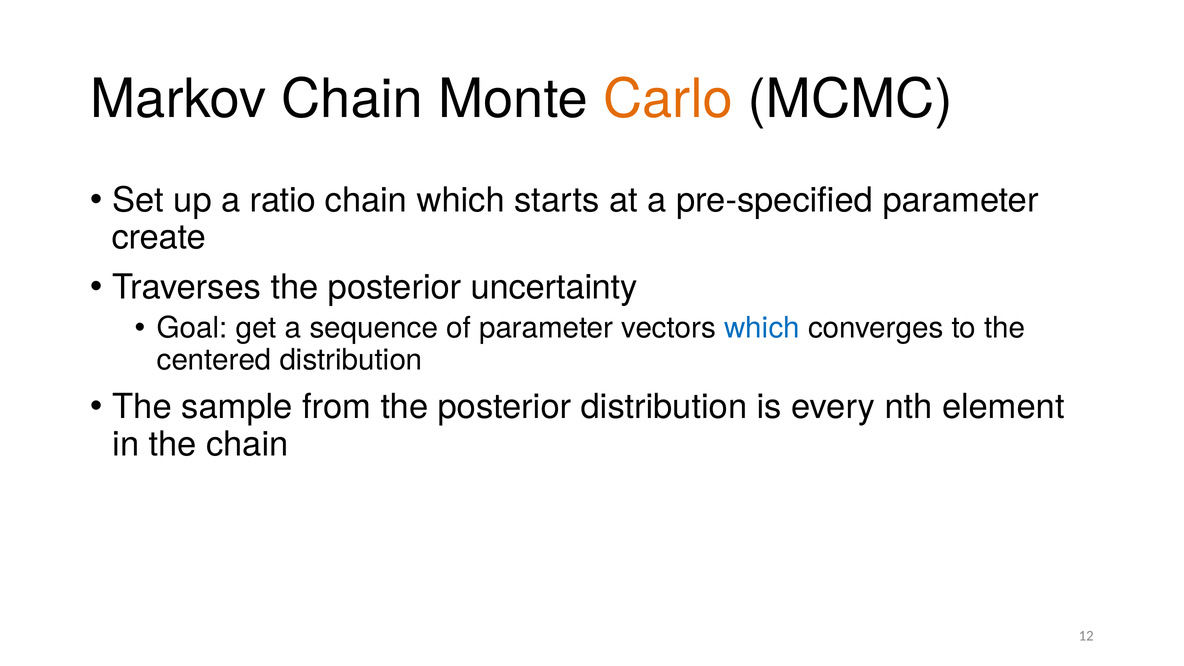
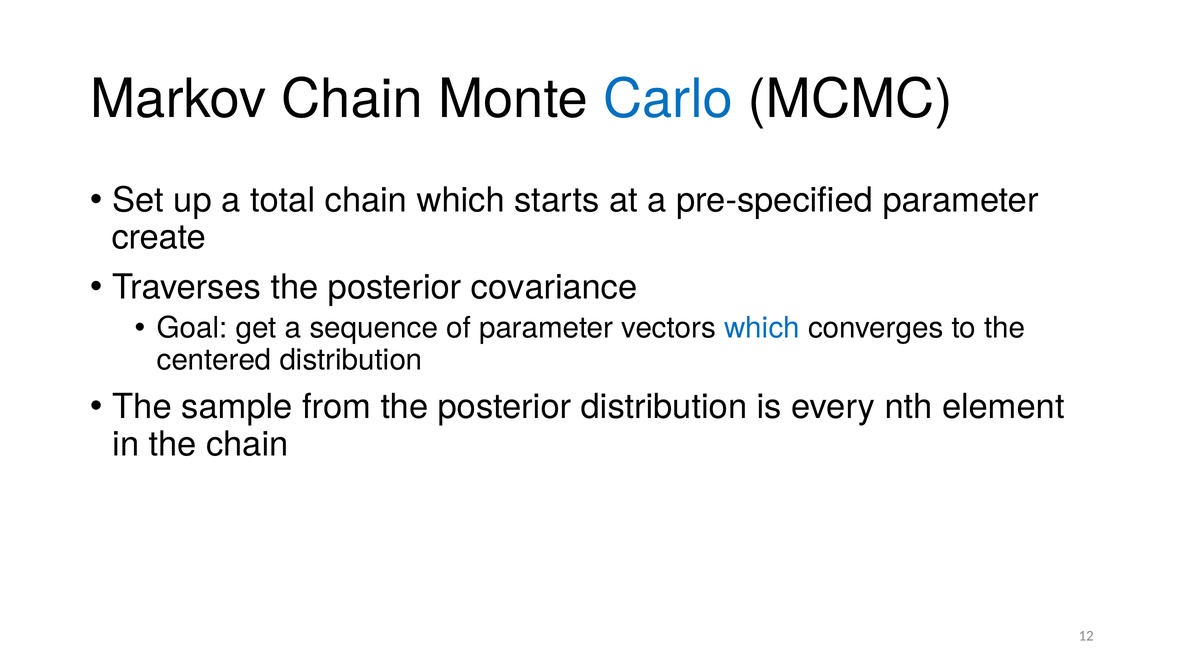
Carlo colour: orange -> blue
ratio: ratio -> total
uncertainty: uncertainty -> covariance
